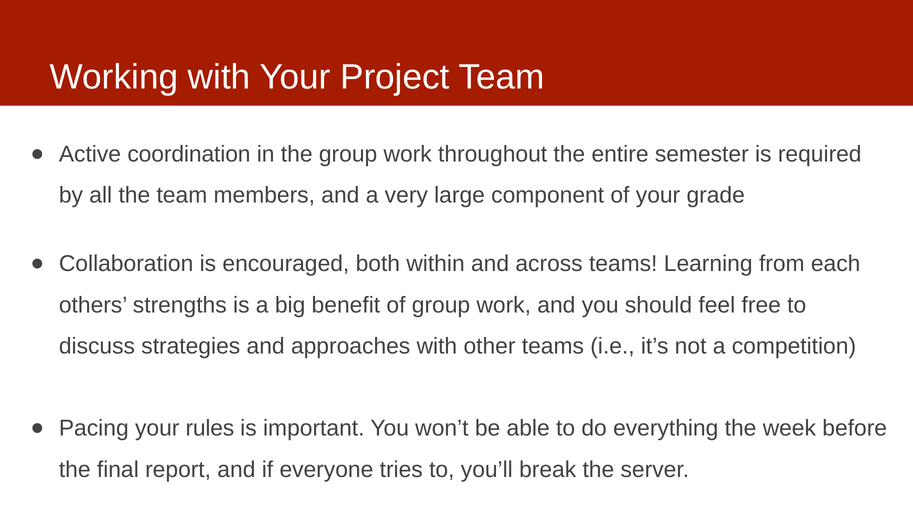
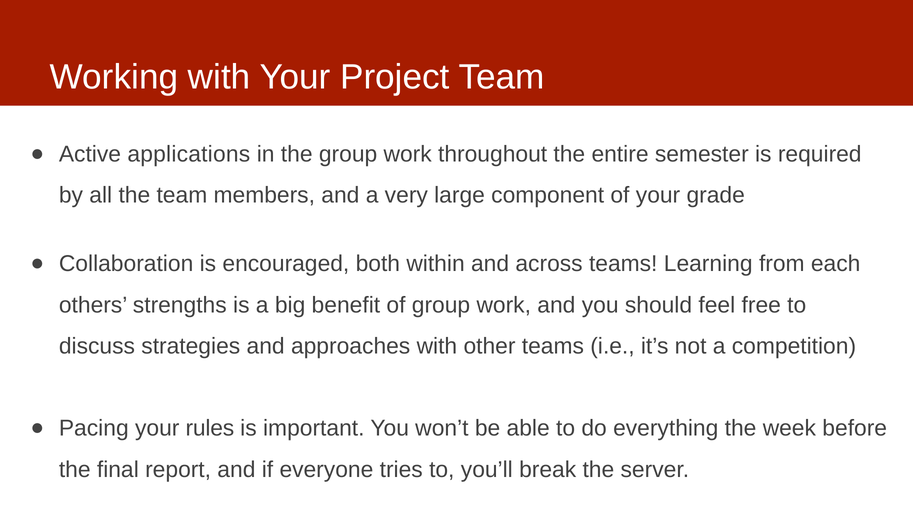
coordination: coordination -> applications
